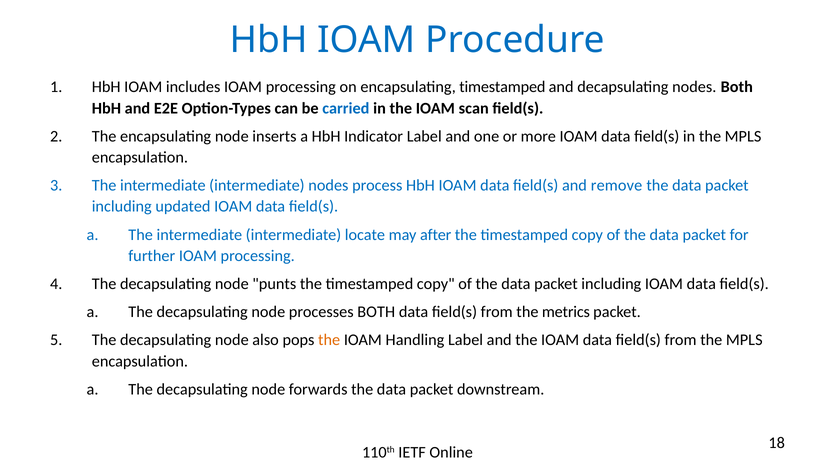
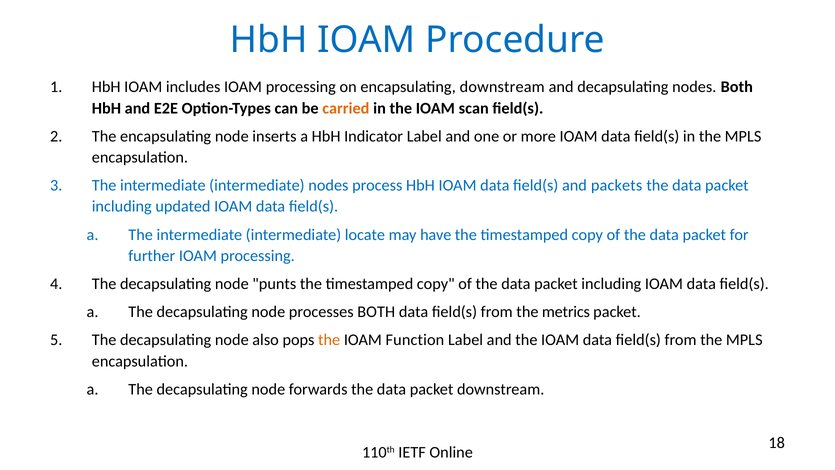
encapsulating timestamped: timestamped -> downstream
carried colour: blue -> orange
remove: remove -> packets
after: after -> have
Handling: Handling -> Function
